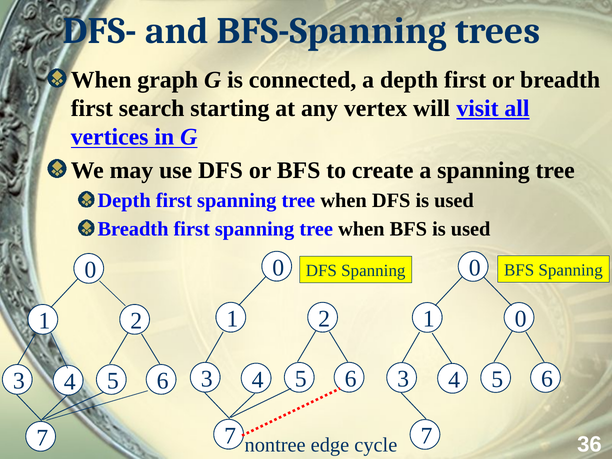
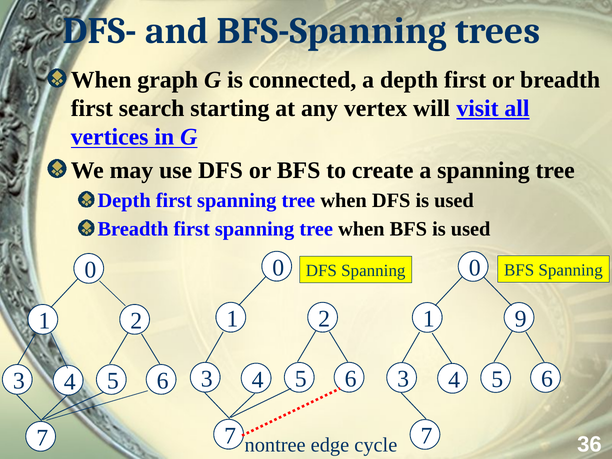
1 0: 0 -> 9
